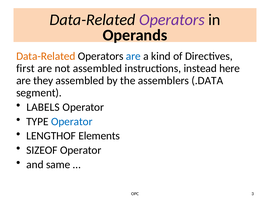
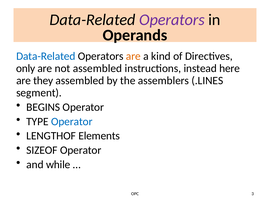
Data-Related at (46, 56) colour: orange -> blue
are at (133, 56) colour: blue -> orange
first: first -> only
.DATA: .DATA -> .LINES
LABELS: LABELS -> BEGINS
same: same -> while
